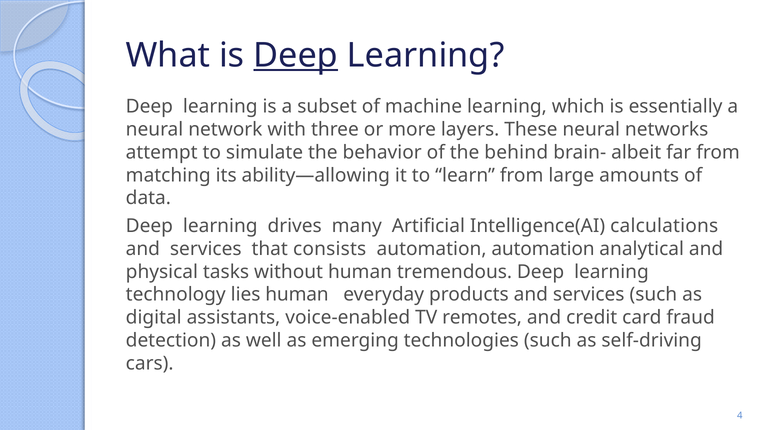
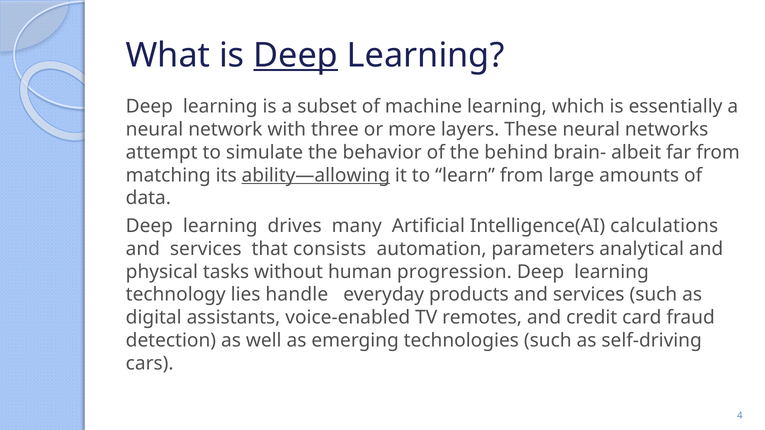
ability—allowing underline: none -> present
automation automation: automation -> parameters
tremendous: tremendous -> progression
lies human: human -> handle
